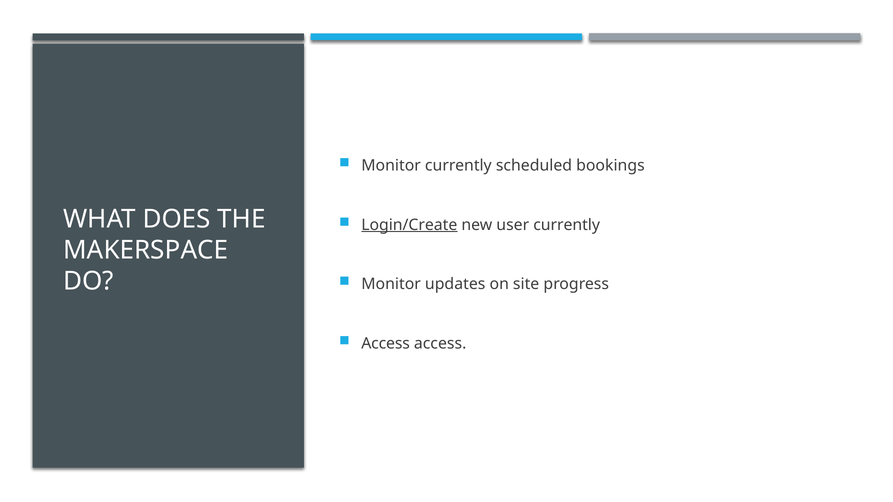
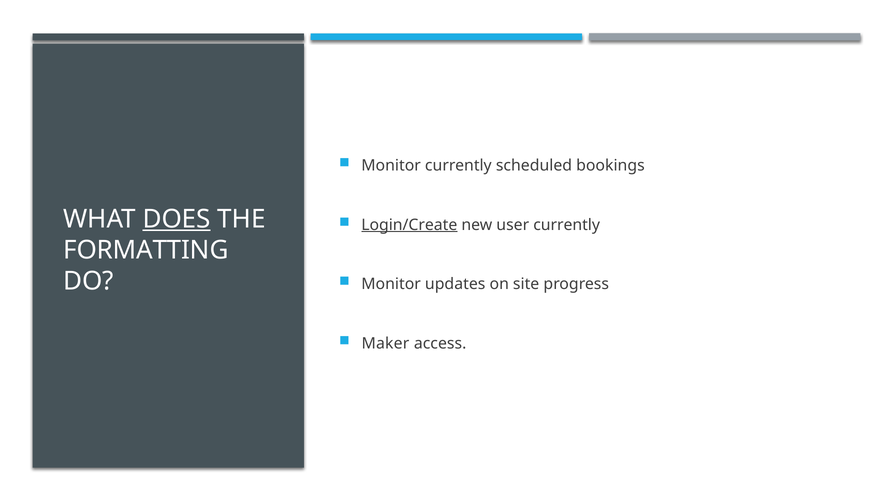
DOES underline: none -> present
MAKERSPACE: MAKERSPACE -> FORMATTING
Access at (386, 344): Access -> Maker
